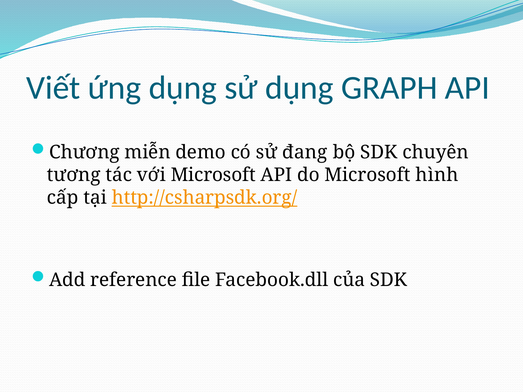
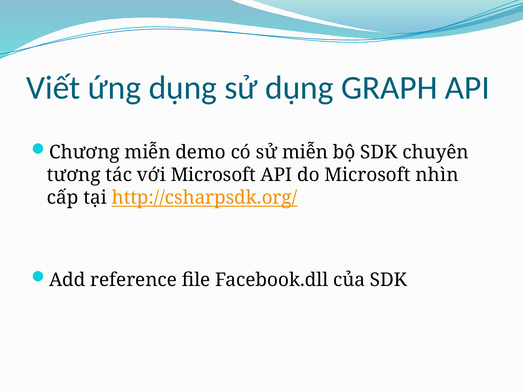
sử đang: đang -> miễn
hình: hình -> nhìn
